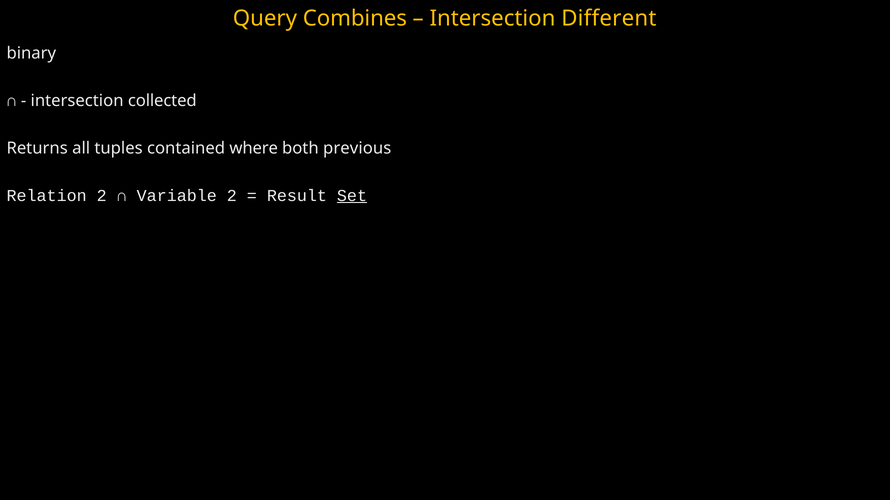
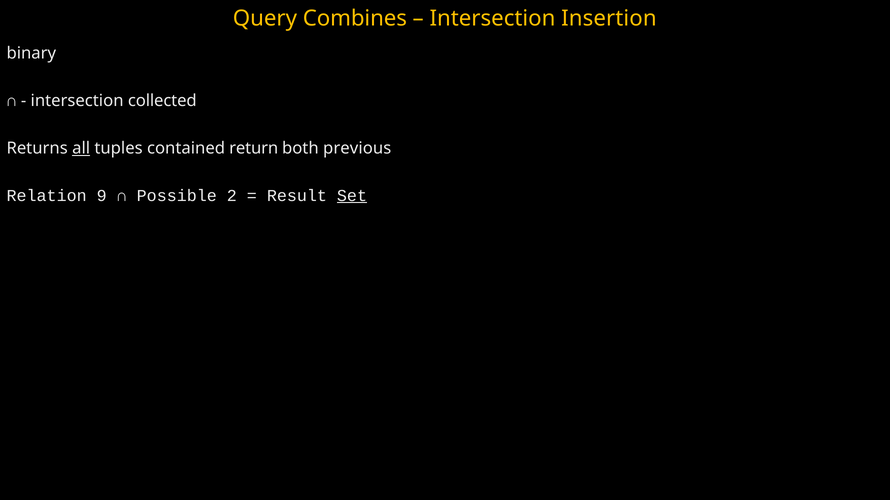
Different: Different -> Insertion
all underline: none -> present
where: where -> return
Relation 2: 2 -> 9
Variable: Variable -> Possible
